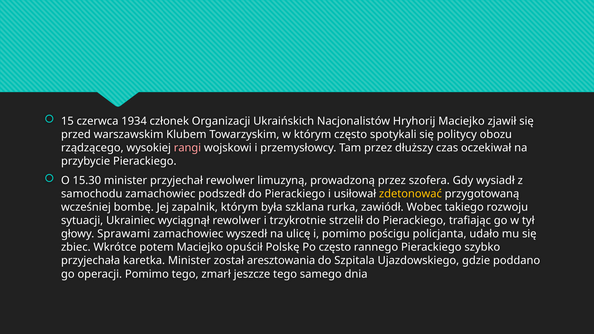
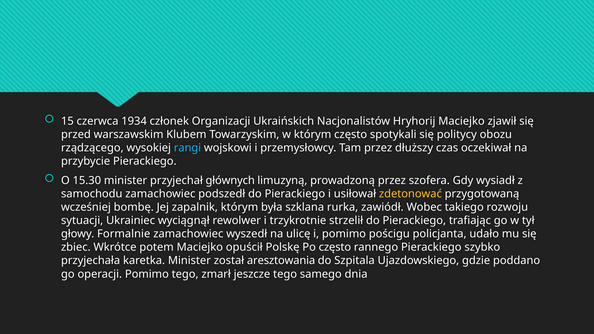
rangi colour: pink -> light blue
przyjechał rewolwer: rewolwer -> głównych
Sprawami: Sprawami -> Formalnie
